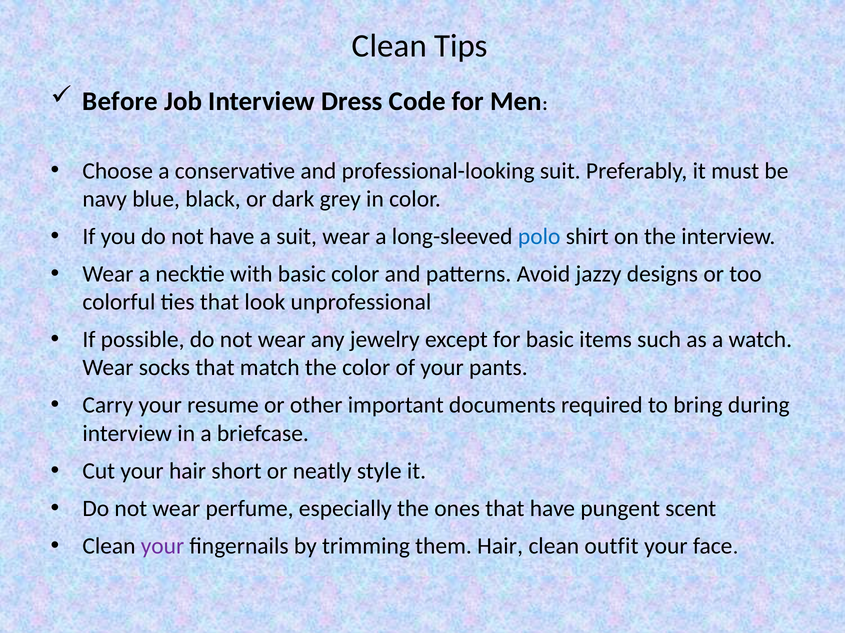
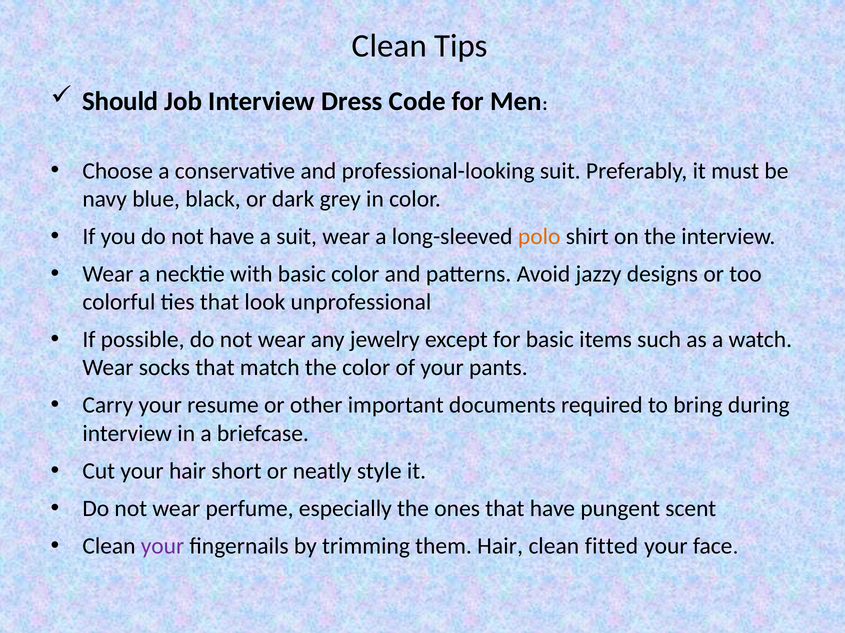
Before: Before -> Should
polo colour: blue -> orange
outfit: outfit -> fitted
